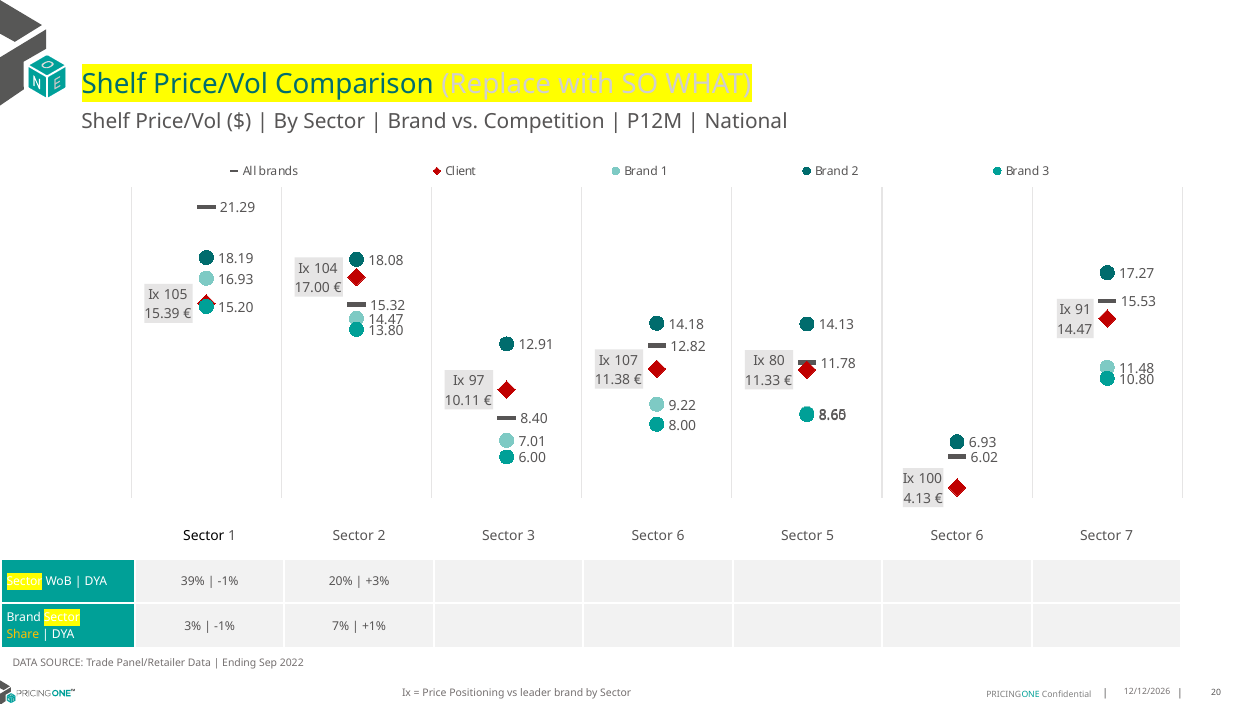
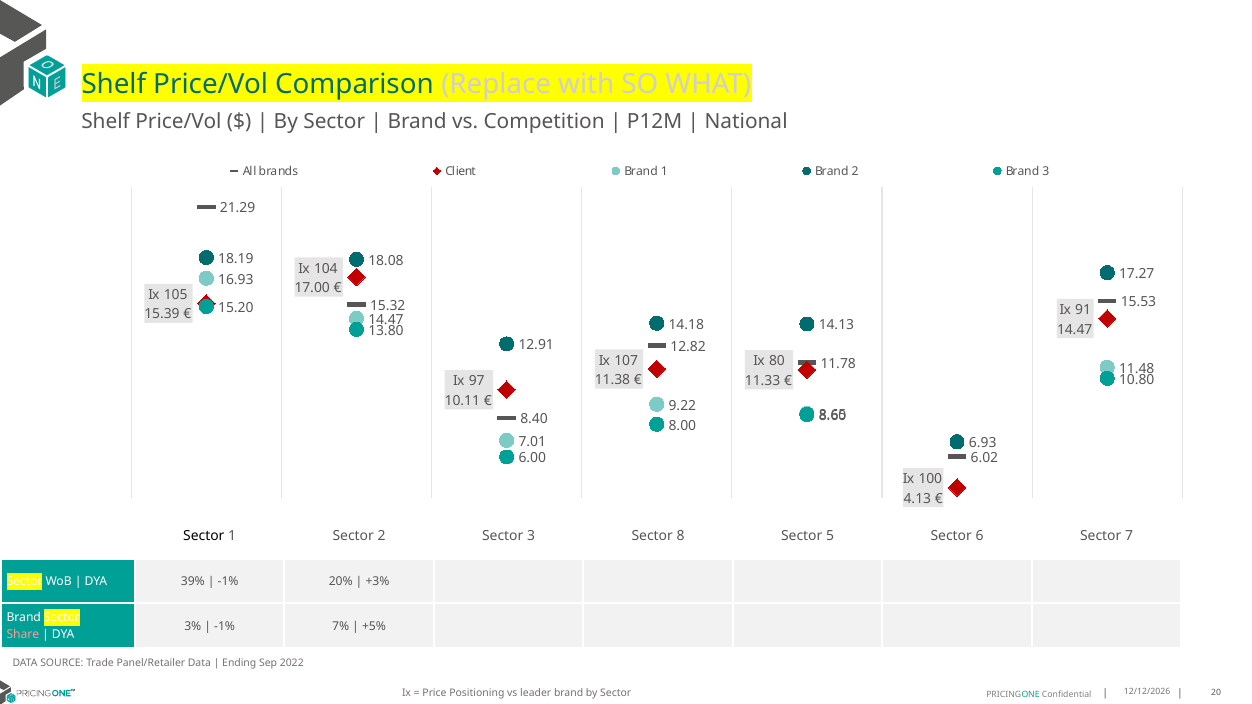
3 Sector 6: 6 -> 8
+1%: +1% -> +5%
Share colour: yellow -> pink
